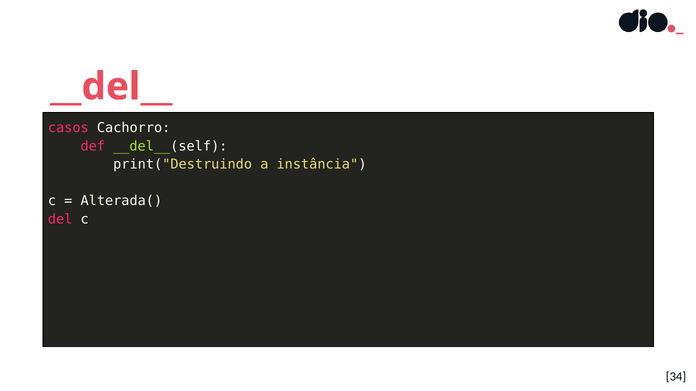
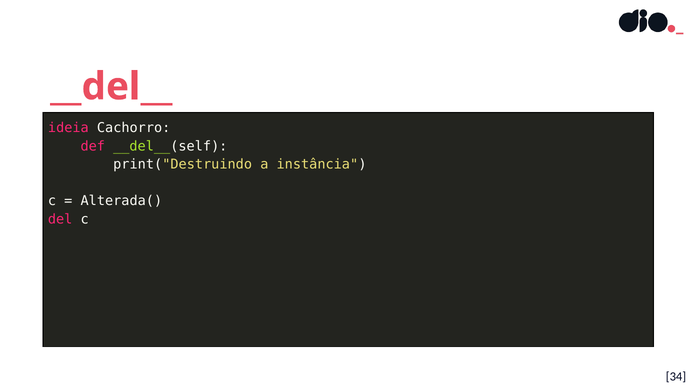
casos: casos -> ideia
